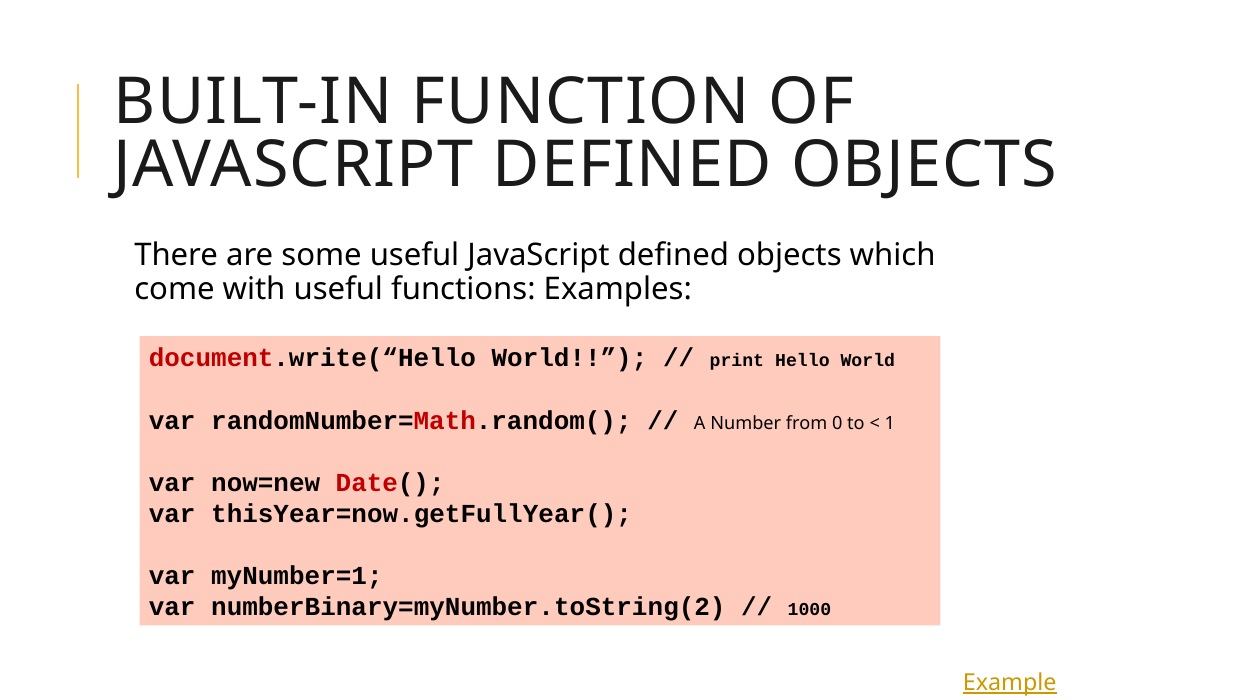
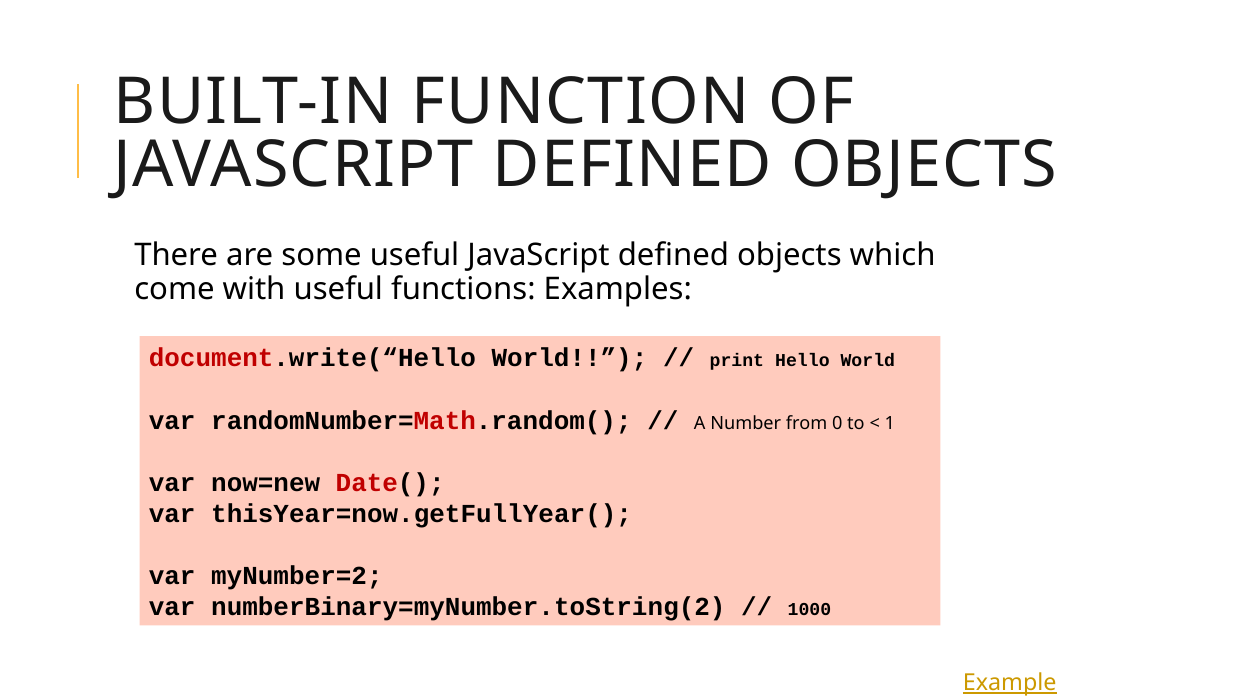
myNumber=1: myNumber=1 -> myNumber=2
